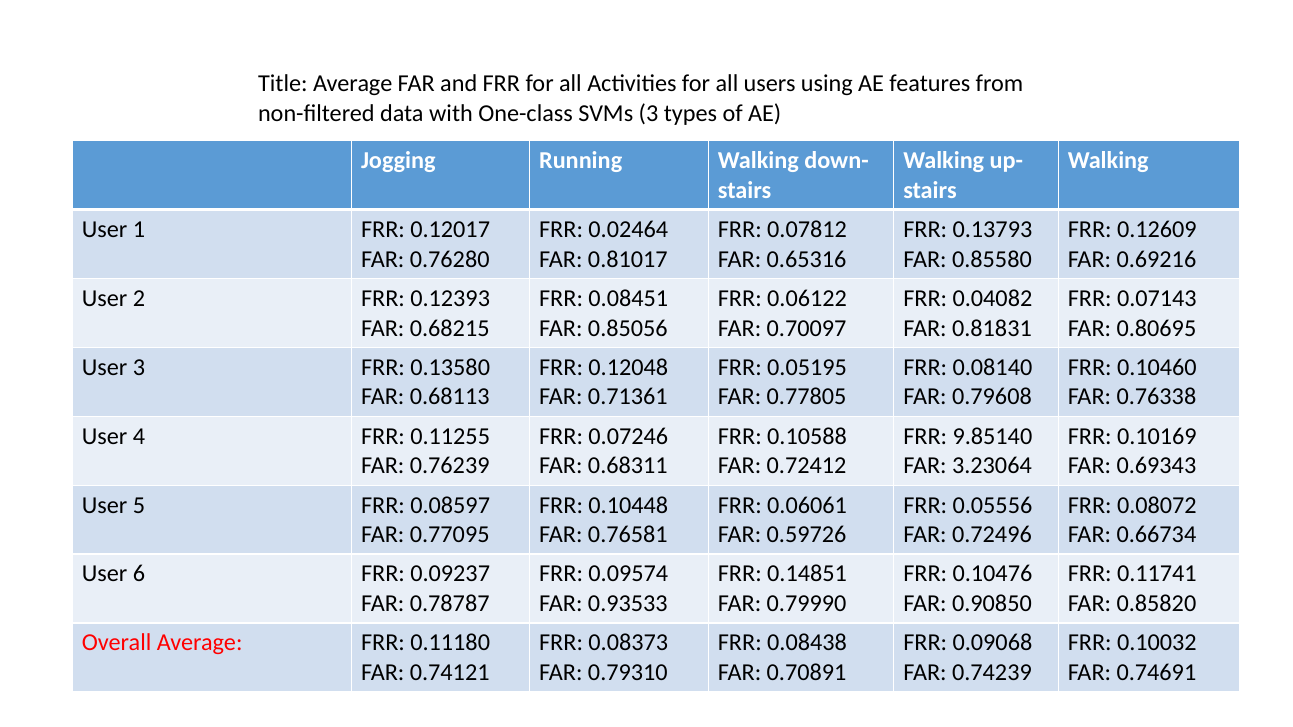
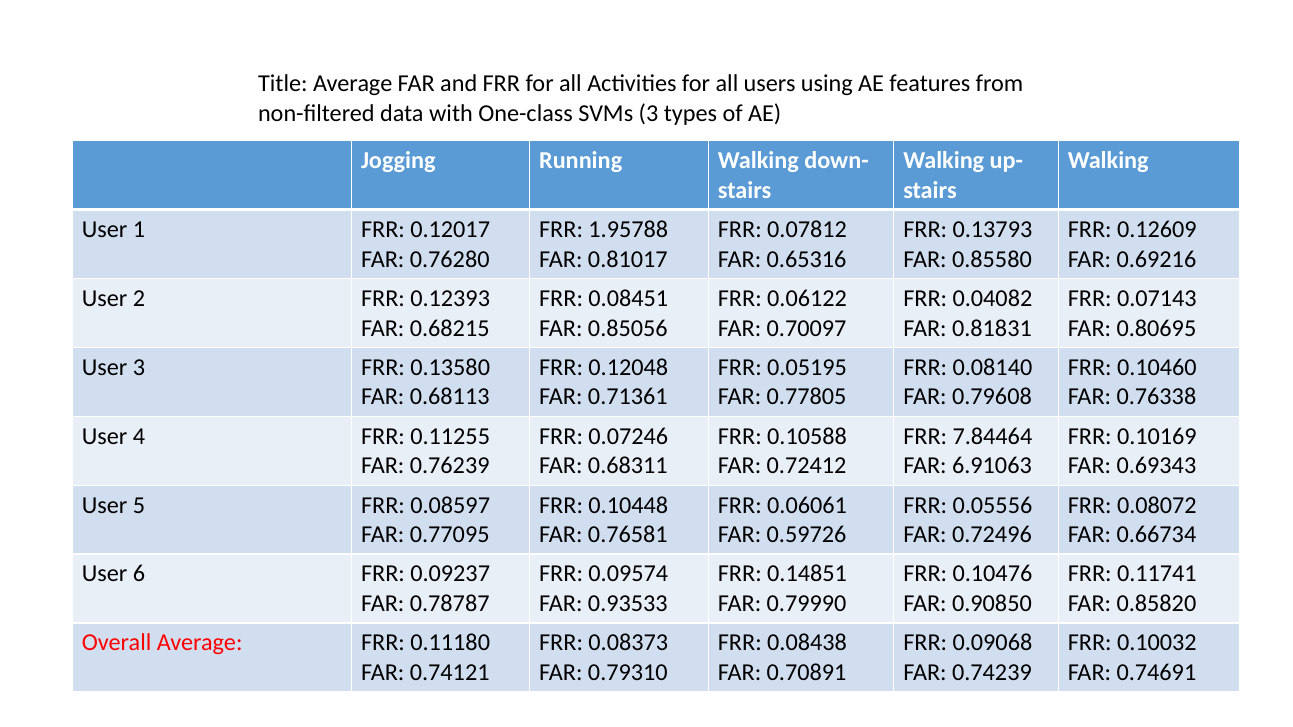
0.02464: 0.02464 -> 1.95788
9.85140: 9.85140 -> 7.84464
3.23064: 3.23064 -> 6.91063
